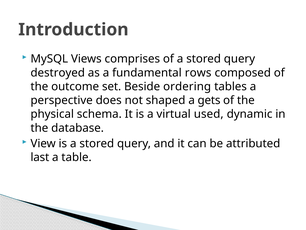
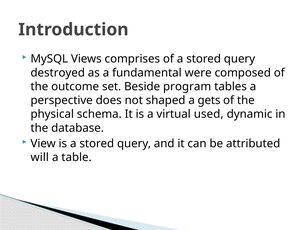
rows: rows -> were
ordering: ordering -> program
last: last -> will
